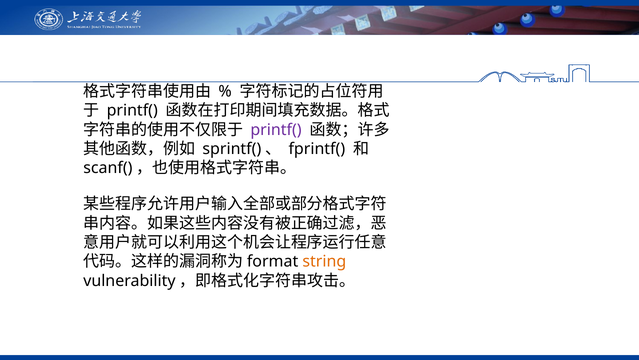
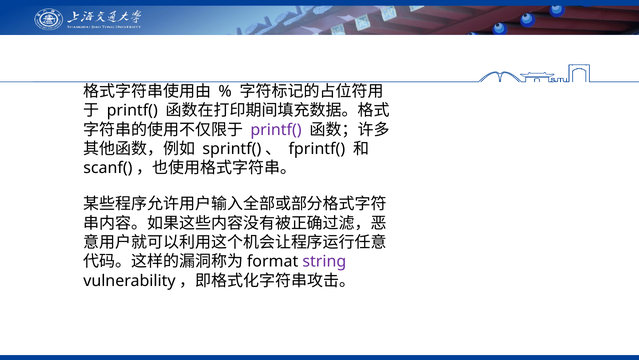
string colour: orange -> purple
